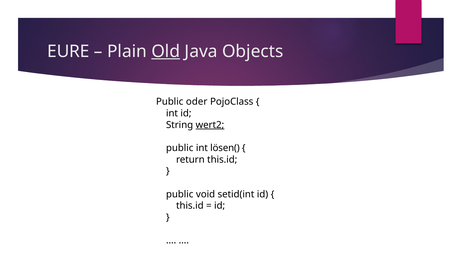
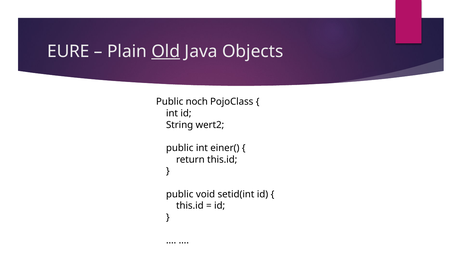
oder: oder -> noch
wert2 underline: present -> none
lösen(: lösen( -> einer(
